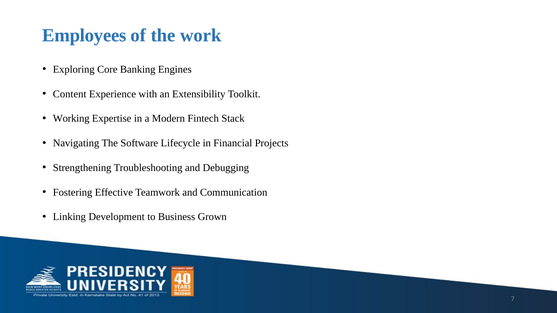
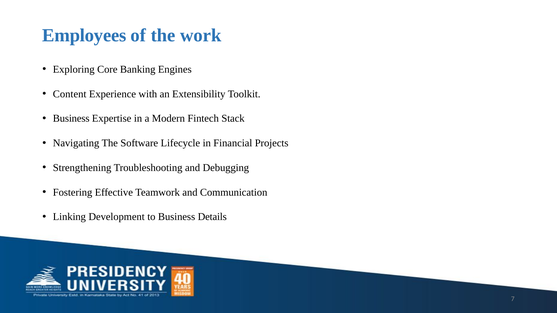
Working at (71, 119): Working -> Business
Grown: Grown -> Details
